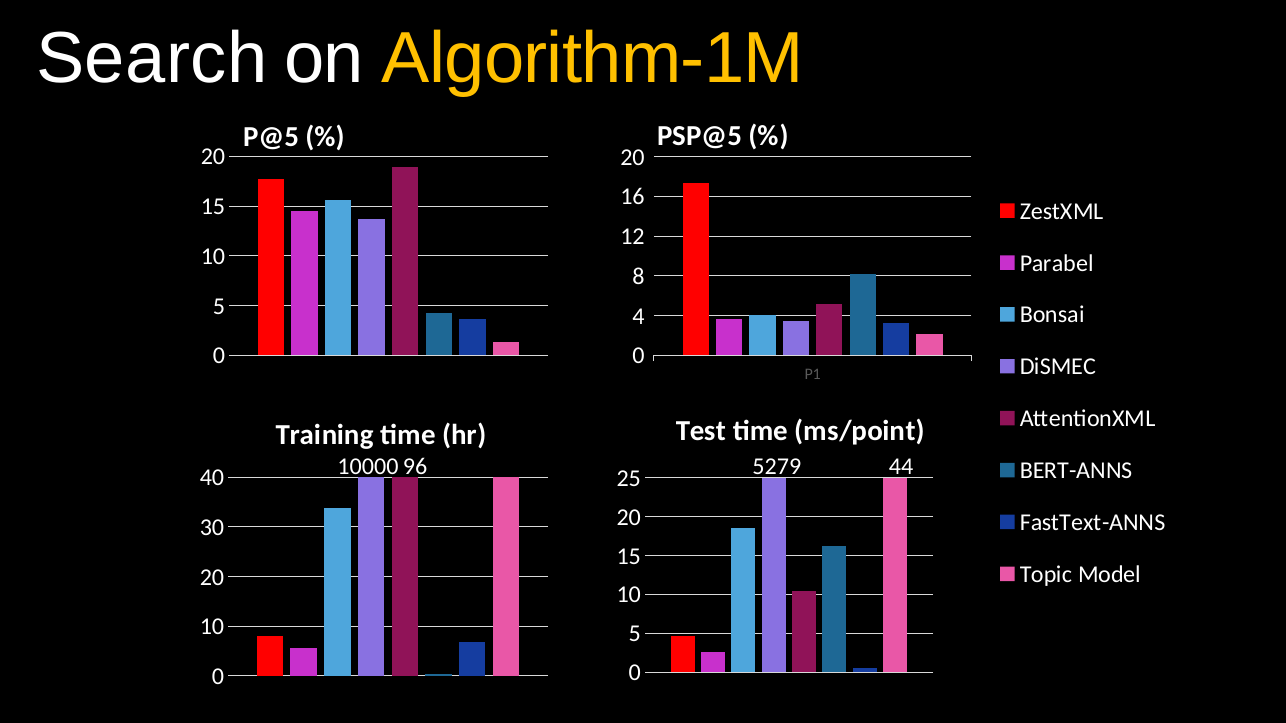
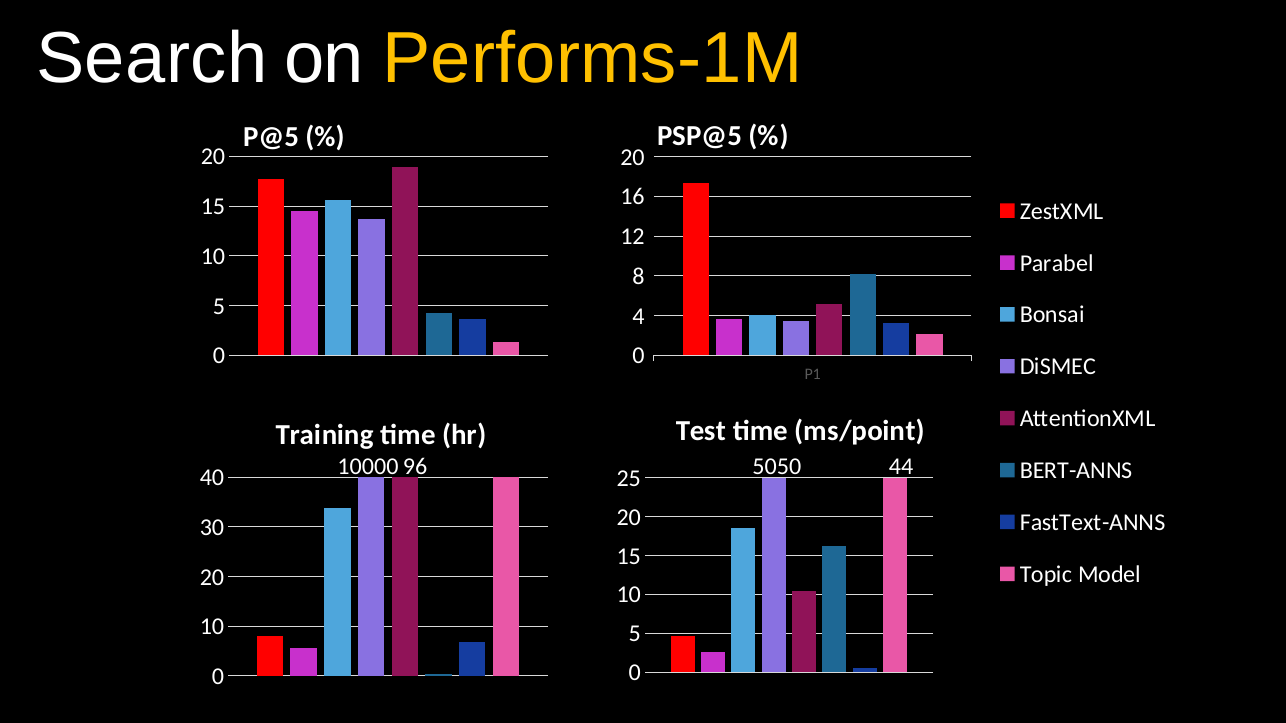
Algorithm-1M: Algorithm-1M -> Performs-1M
5279: 5279 -> 5050
